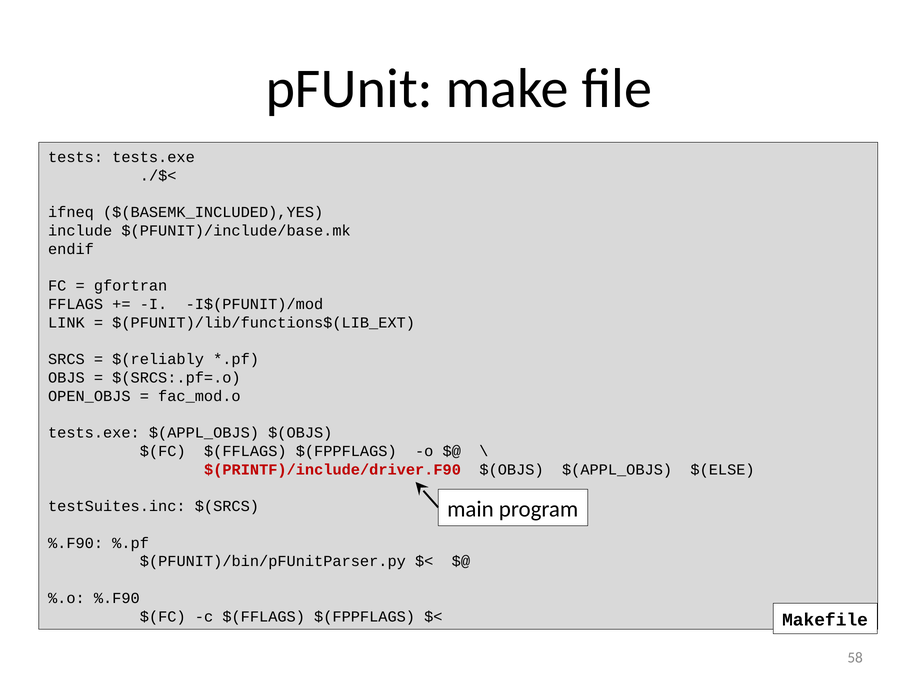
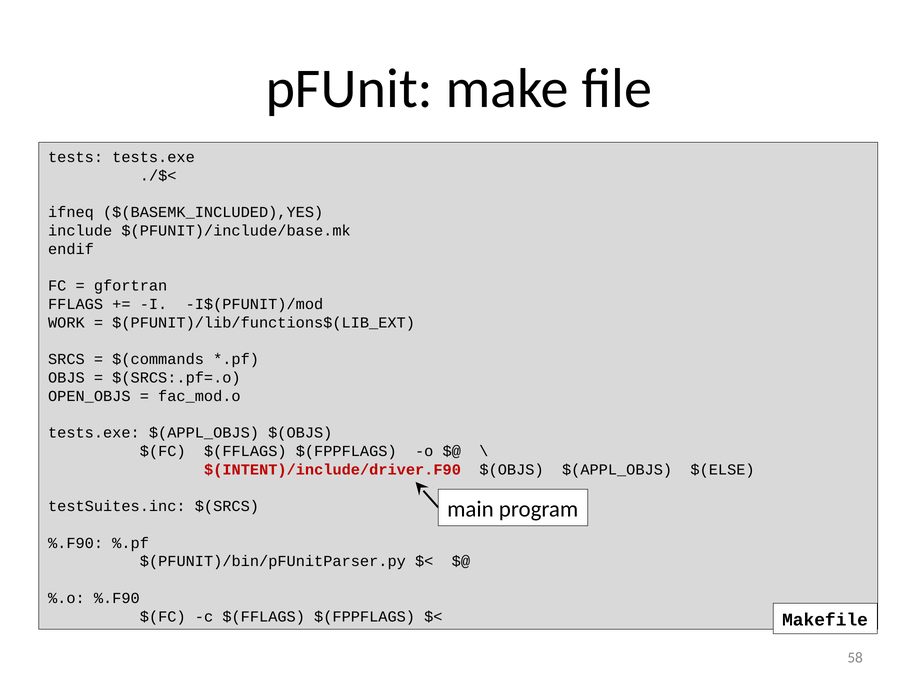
LINK: LINK -> WORK
$(reliably: $(reliably -> $(commands
$(PRINTF)/include/driver.F90: $(PRINTF)/include/driver.F90 -> $(INTENT)/include/driver.F90
